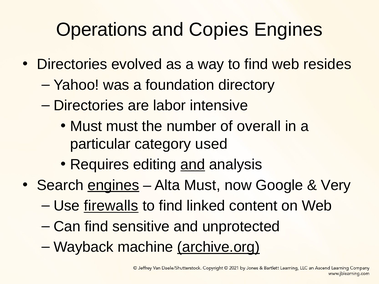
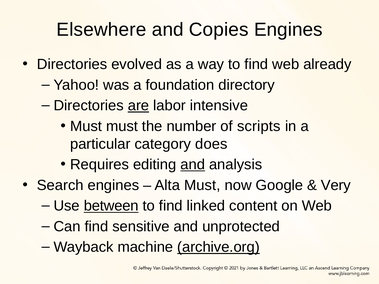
Operations: Operations -> Elsewhere
resides: resides -> already
are underline: none -> present
overall: overall -> scripts
used: used -> does
engines at (113, 185) underline: present -> none
firewalls: firewalls -> between
